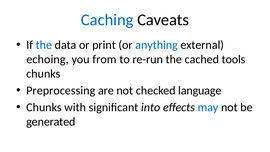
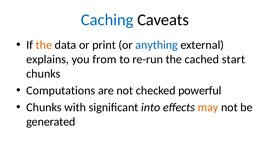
the at (44, 45) colour: blue -> orange
echoing: echoing -> explains
tools: tools -> start
Preprocessing: Preprocessing -> Computations
language: language -> powerful
may colour: blue -> orange
